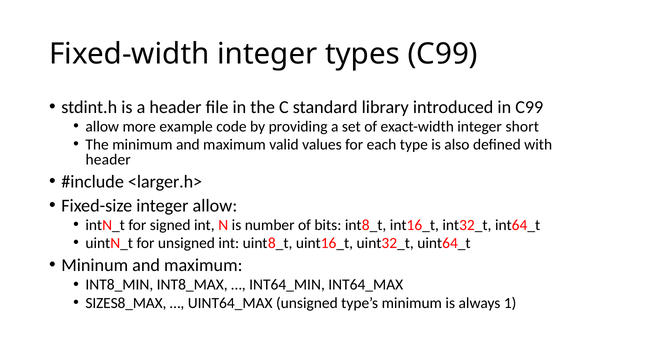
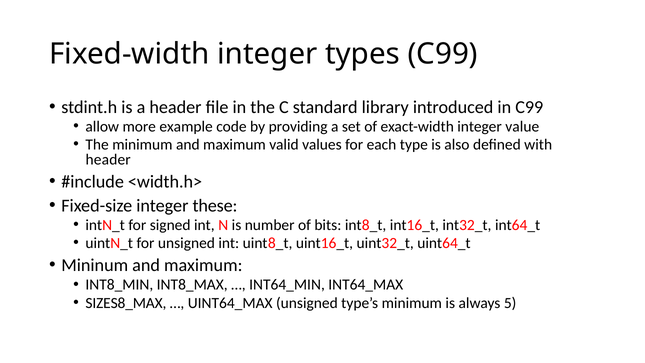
short: short -> value
<larger.h>: <larger.h> -> <width.h>
integer allow: allow -> these
1: 1 -> 5
